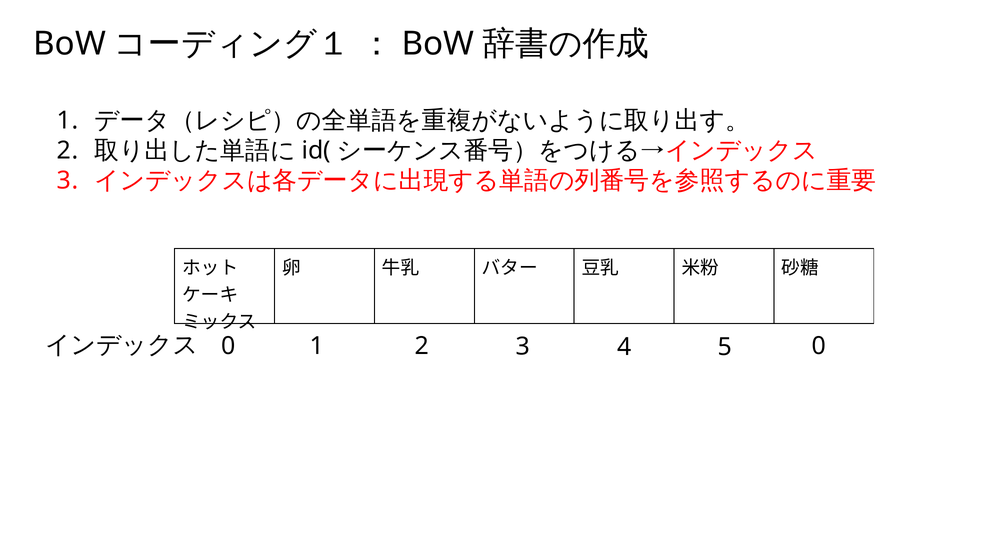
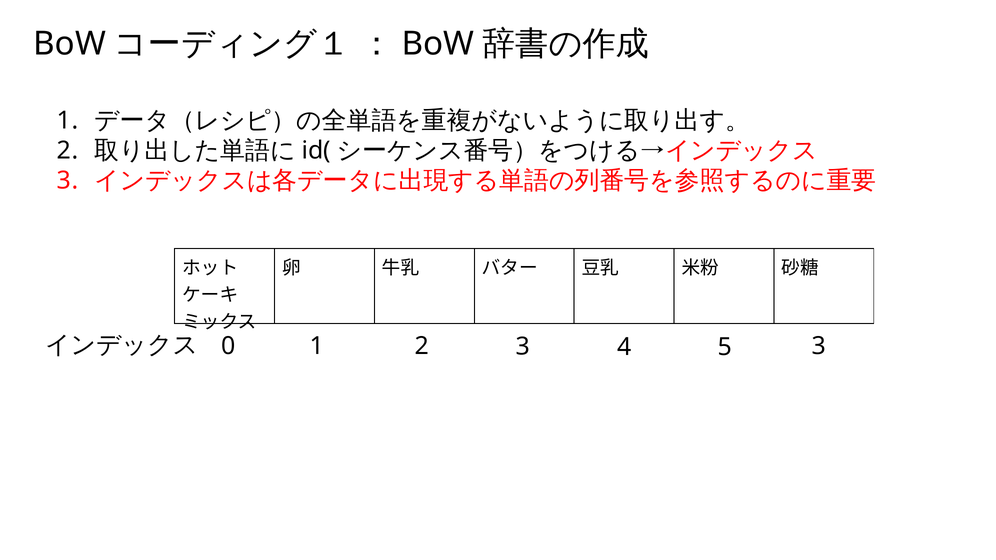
0 0: 0 -> 3
